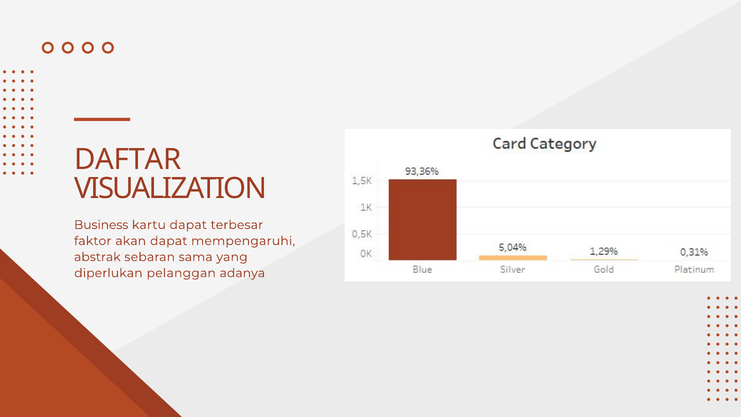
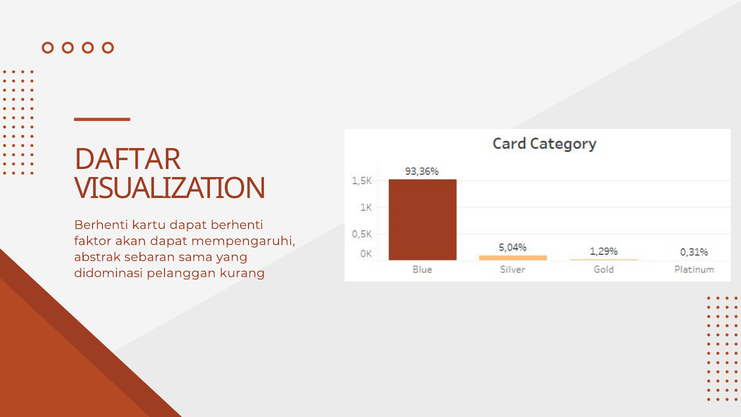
Business at (101, 225): Business -> Berhenti
dapat terbesar: terbesar -> berhenti
diperlukan: diperlukan -> didominasi
adanya: adanya -> kurang
